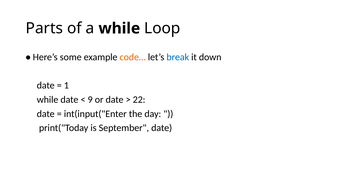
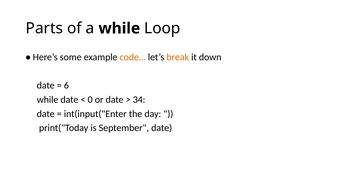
break colour: blue -> orange
1: 1 -> 6
9: 9 -> 0
22: 22 -> 34
